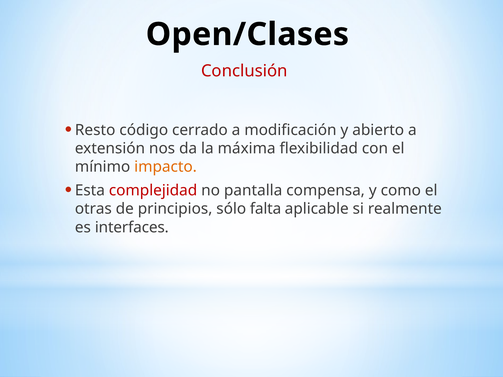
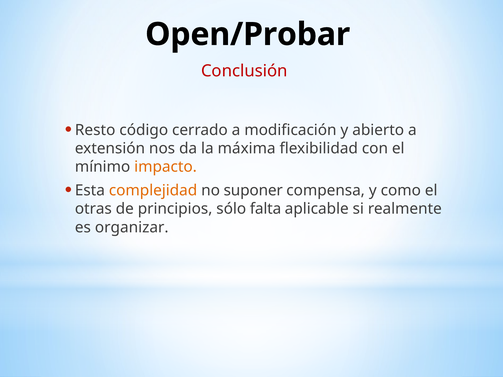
Open/Clases: Open/Clases -> Open/Probar
complejidad colour: red -> orange
pantalla: pantalla -> suponer
interfaces: interfaces -> organizar
